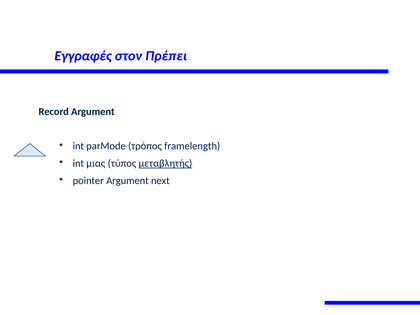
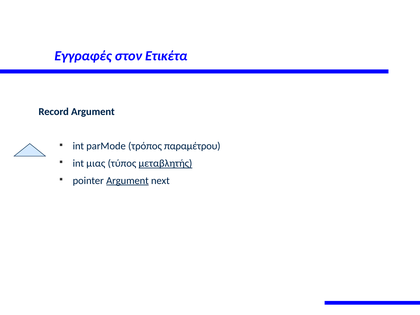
Πρέπει: Πρέπει -> Ετικέτα
framelength: framelength -> παραμέτρου
Argument at (127, 181) underline: none -> present
